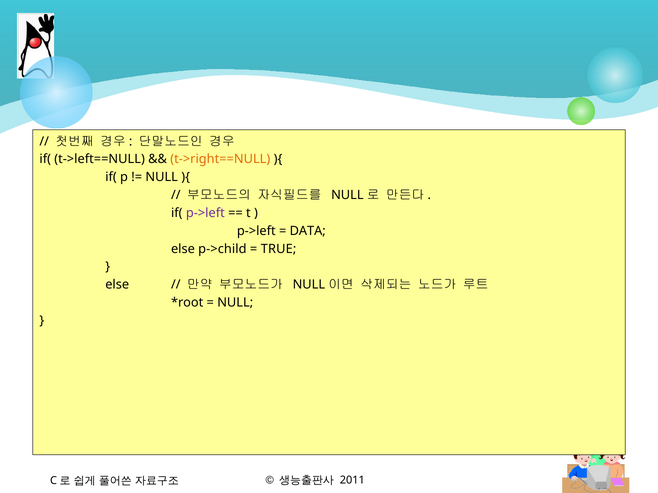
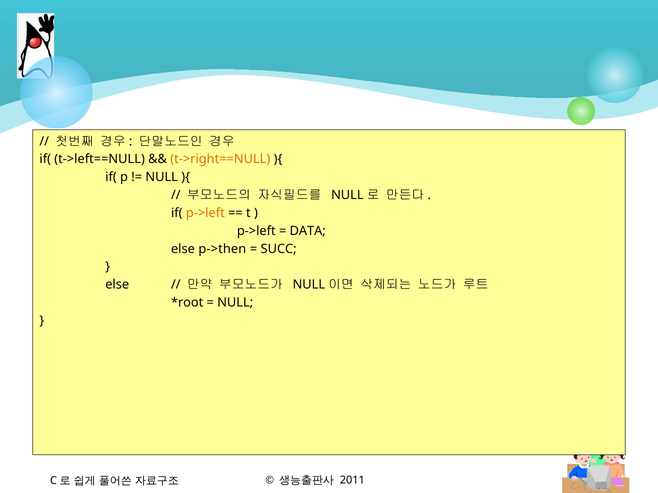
p->left at (205, 213) colour: purple -> orange
p->child: p->child -> p->then
TRUE: TRUE -> SUCC
